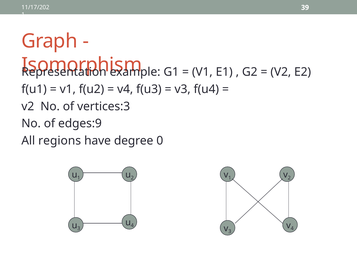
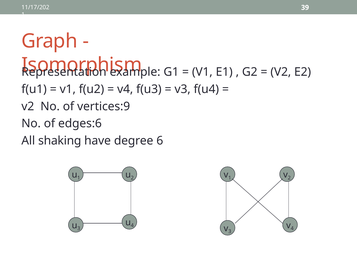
vertices:3: vertices:3 -> vertices:9
edges:9: edges:9 -> edges:6
regions: regions -> shaking
0: 0 -> 6
